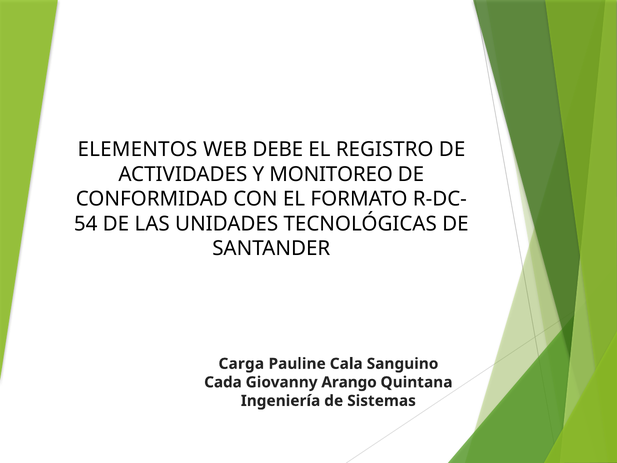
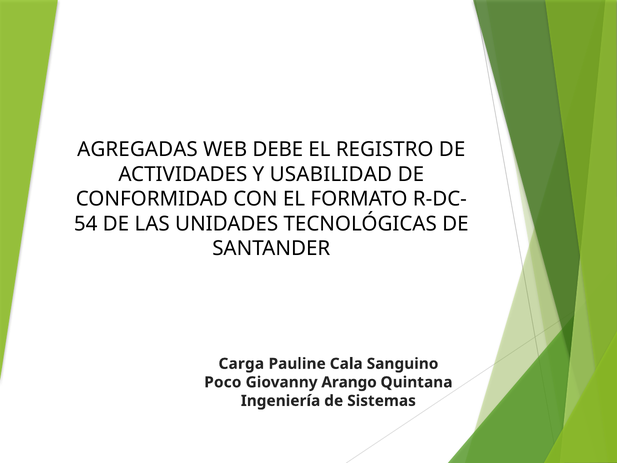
ELEMENTOS: ELEMENTOS -> AGREGADAS
MONITOREO: MONITOREO -> USABILIDAD
Cada: Cada -> Poco
